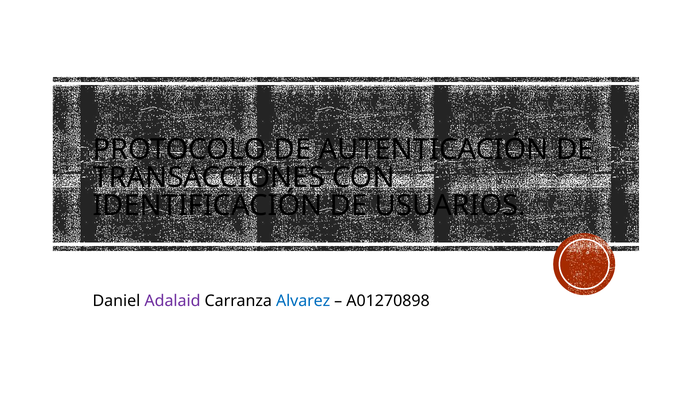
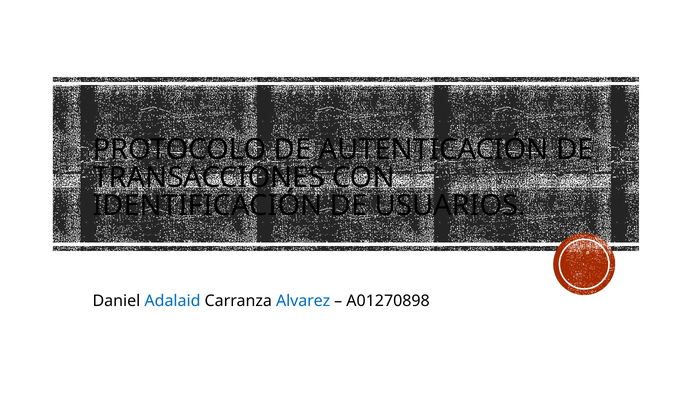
Adalaid colour: purple -> blue
